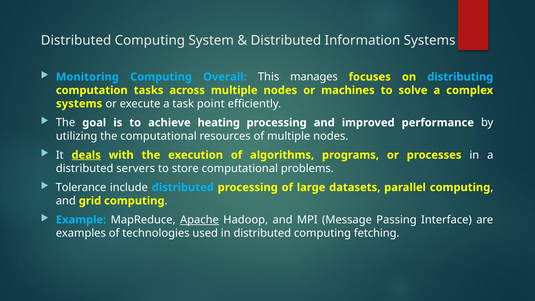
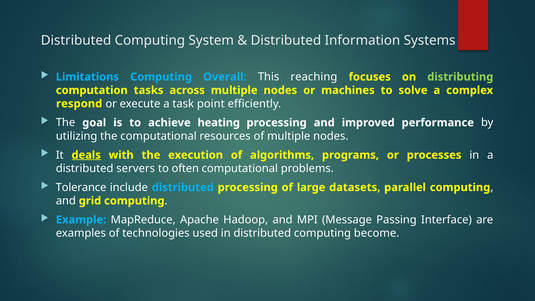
Monitoring: Monitoring -> Limitations
manages: manages -> reaching
distributing colour: light blue -> light green
systems at (79, 104): systems -> respond
store: store -> often
Apache underline: present -> none
fetching: fetching -> become
